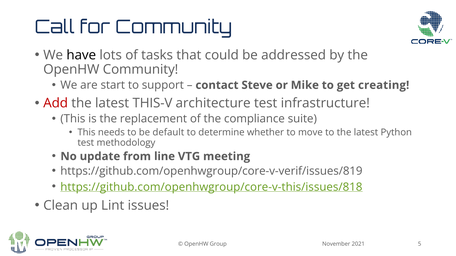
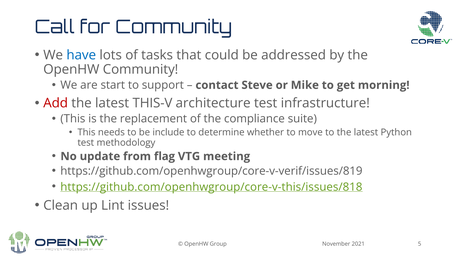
have colour: black -> blue
creating: creating -> morning
default: default -> include
line: line -> flag
